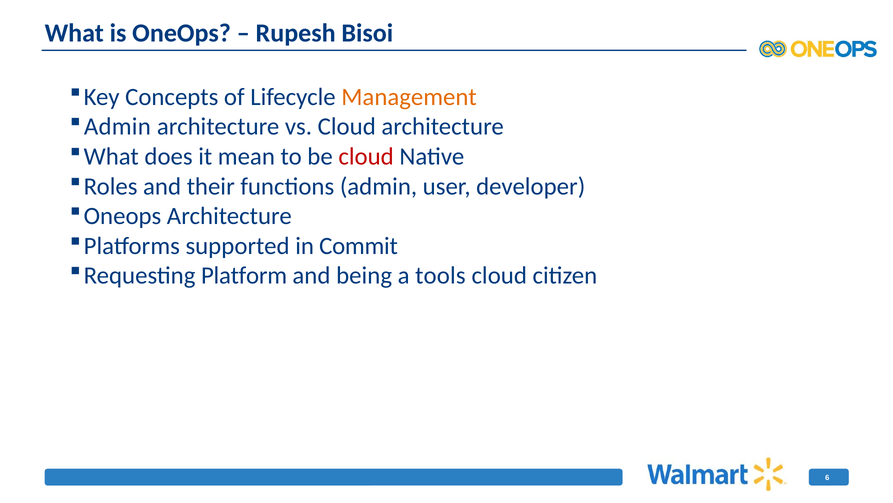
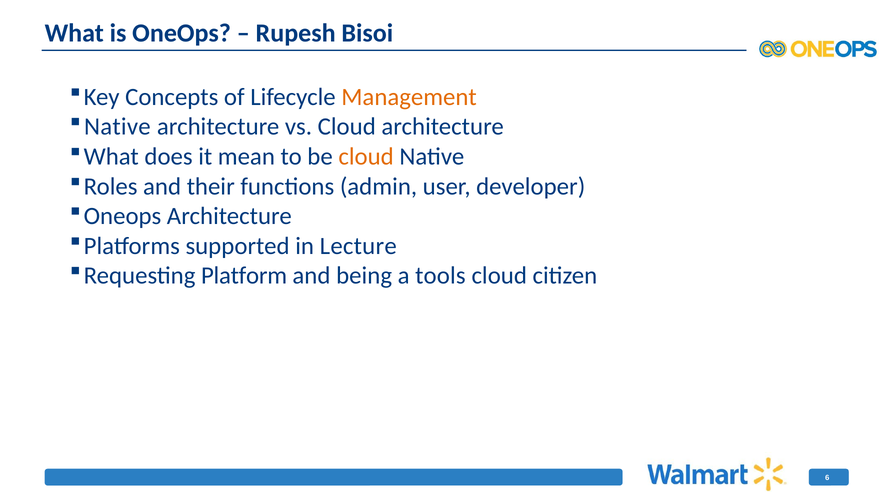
Admin at (117, 127): Admin -> Native
cloud at (366, 156) colour: red -> orange
Commit: Commit -> Lecture
